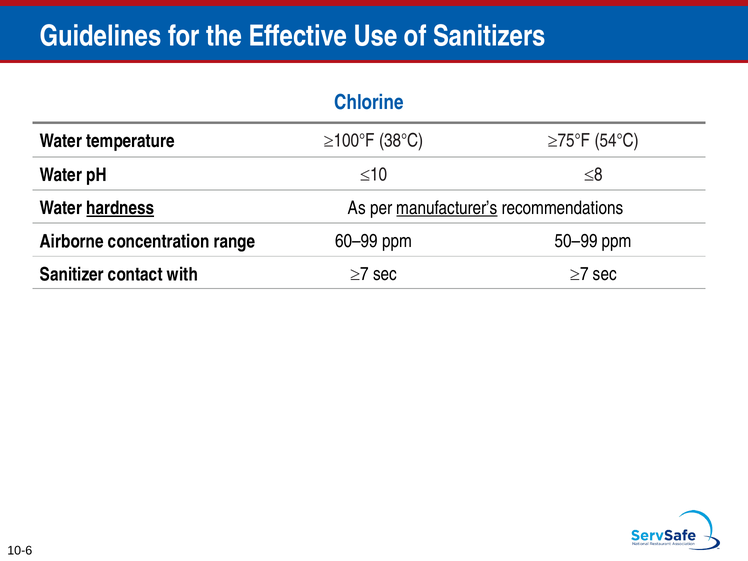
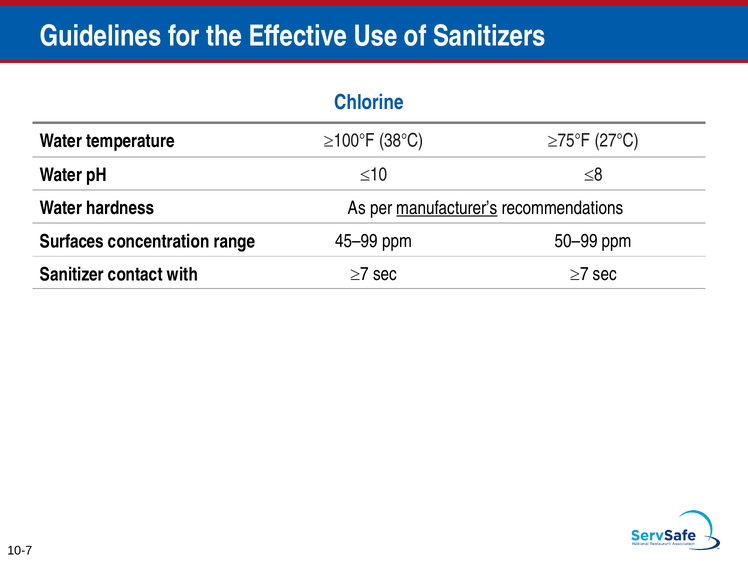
54°C: 54°C -> 27°C
hardness underline: present -> none
Airborne: Airborne -> Surfaces
60–99: 60–99 -> 45–99
10-6: 10-6 -> 10-7
